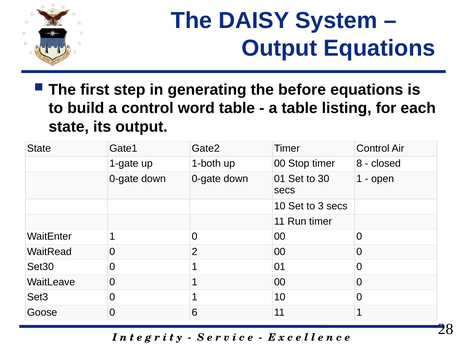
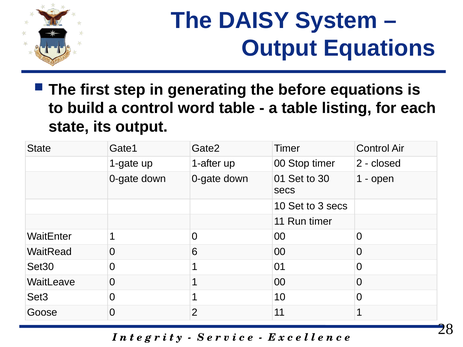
1-both: 1-both -> 1-after
timer 8: 8 -> 2
2: 2 -> 6
0 6: 6 -> 2
